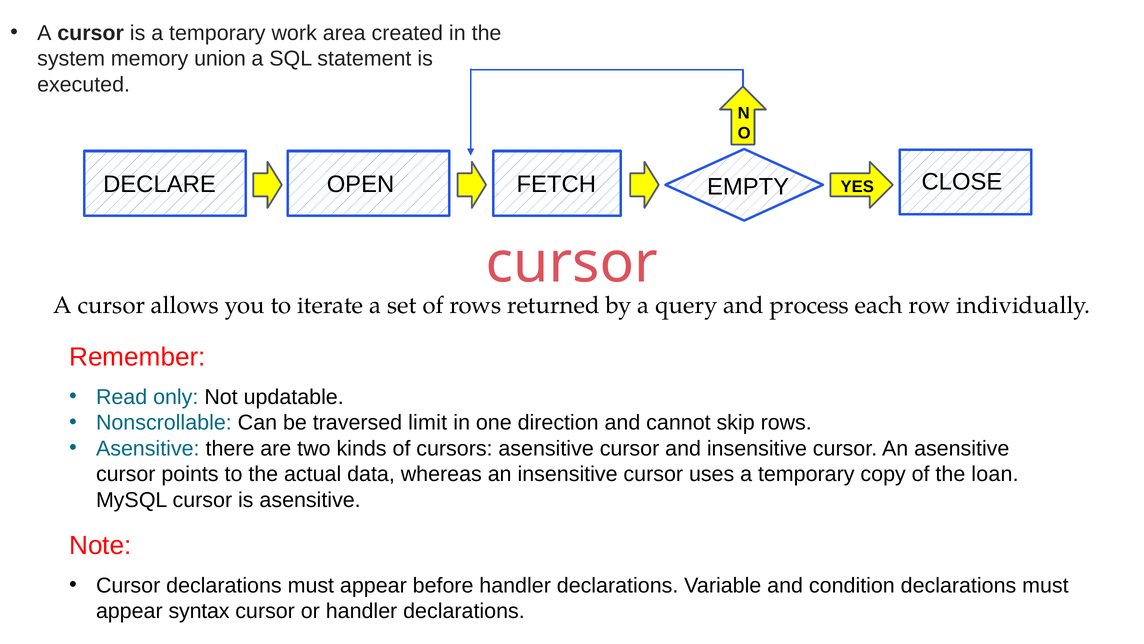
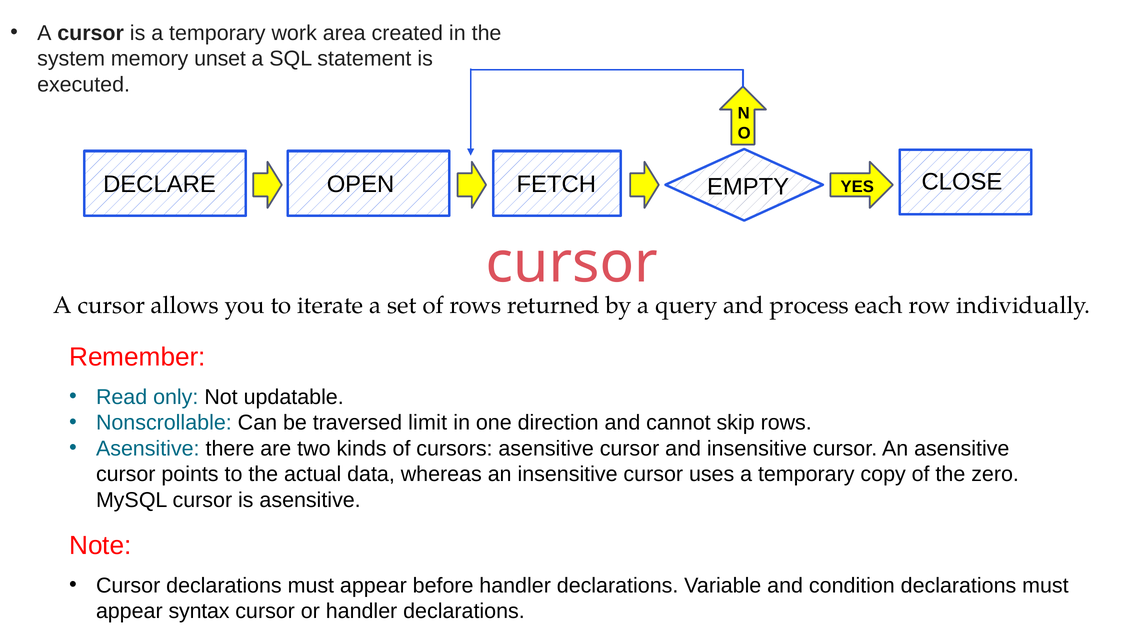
union: union -> unset
loan: loan -> zero
